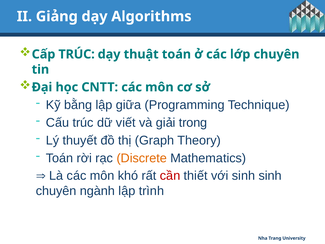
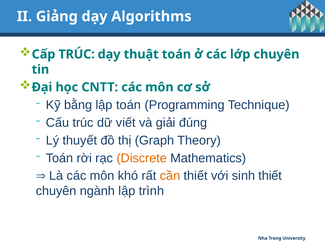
lập giữa: giữa -> toán
trong: trong -> đúng
cần colour: red -> orange
sinh sinh: sinh -> thiết
